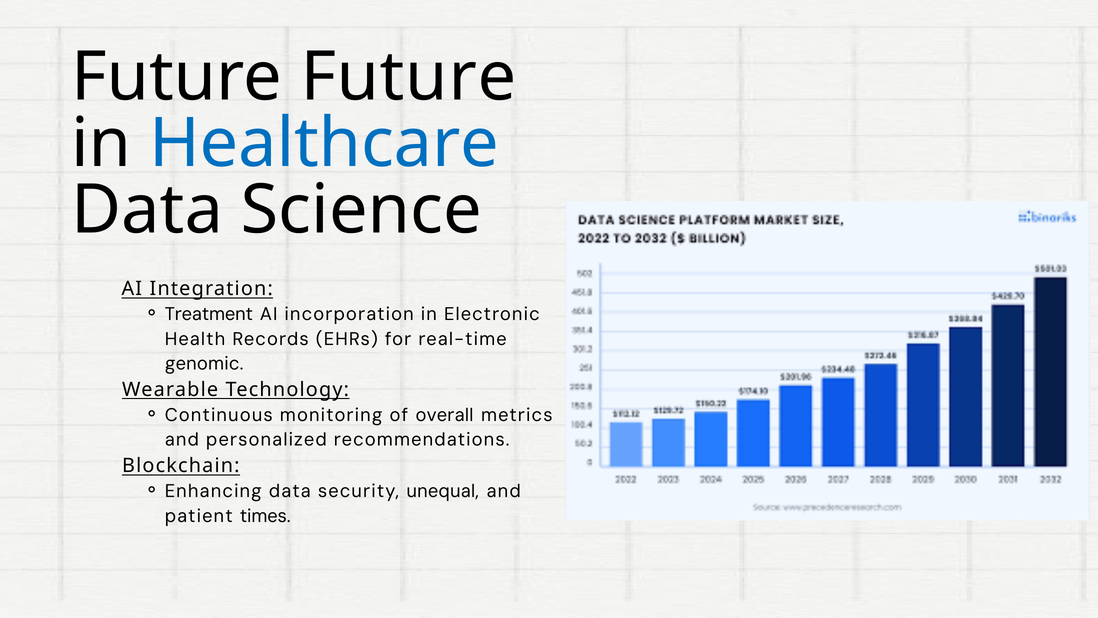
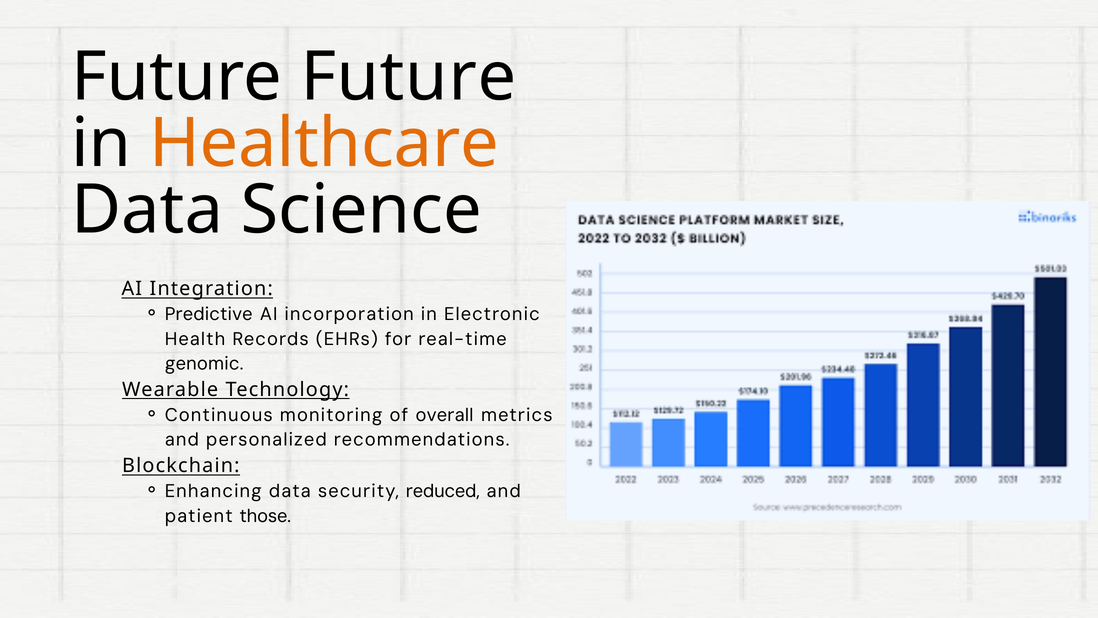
Healthcare colour: blue -> orange
Treatment: Treatment -> Predictive
unequal: unequal -> reduced
times: times -> those
